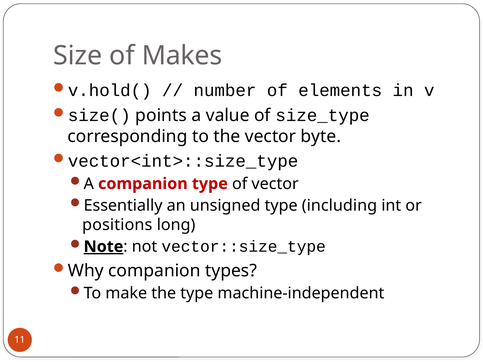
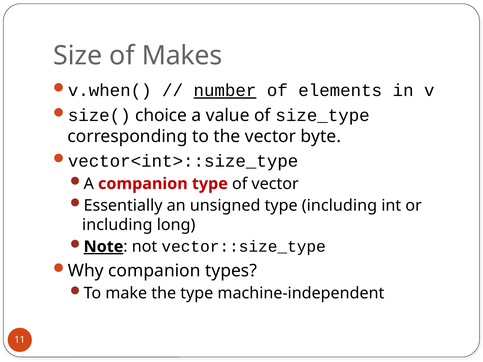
v.hold(: v.hold( -> v.when(
number underline: none -> present
points: points -> choice
positions at (117, 225): positions -> including
